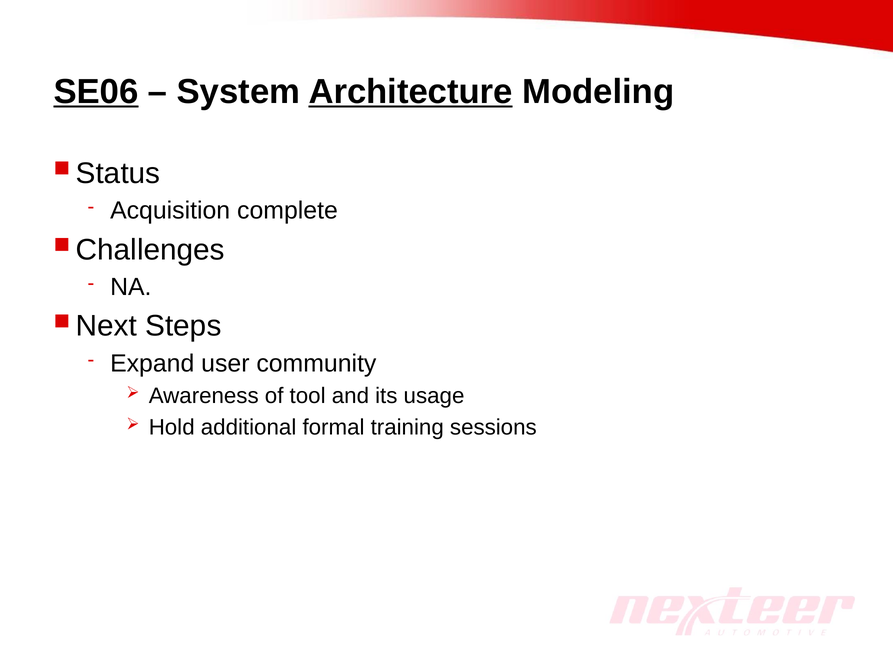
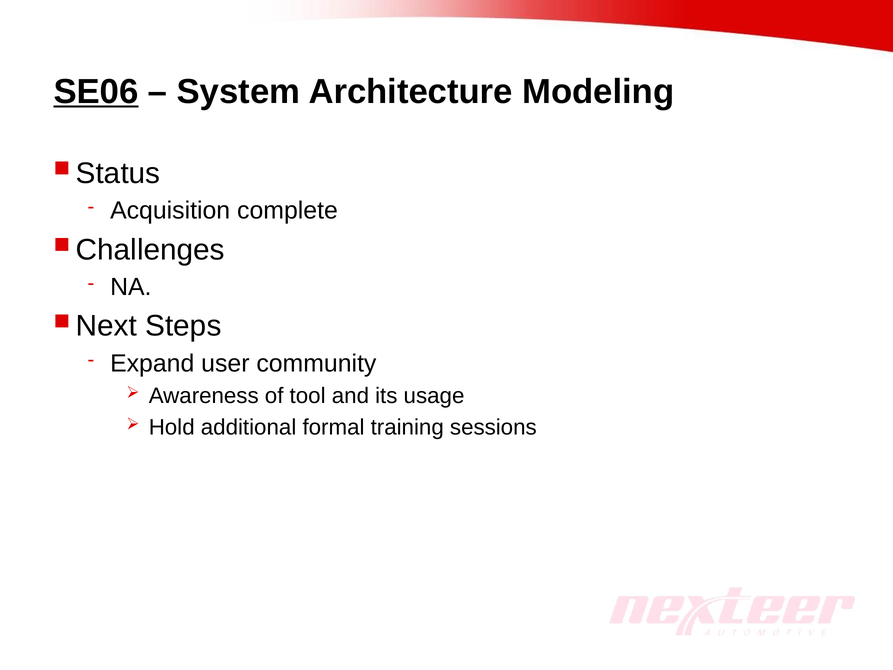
Architecture underline: present -> none
